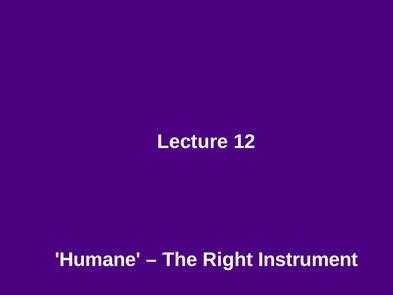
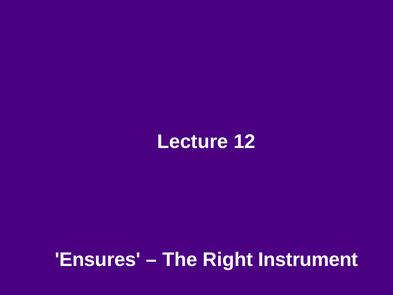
Humane: Humane -> Ensures
